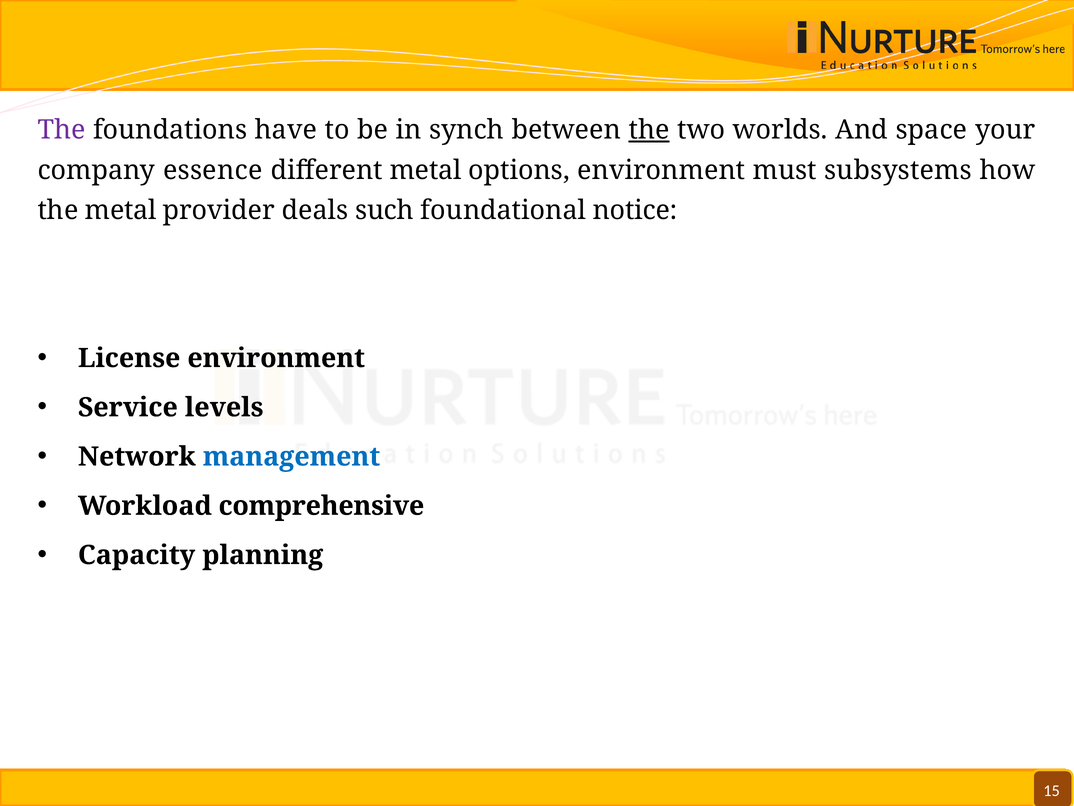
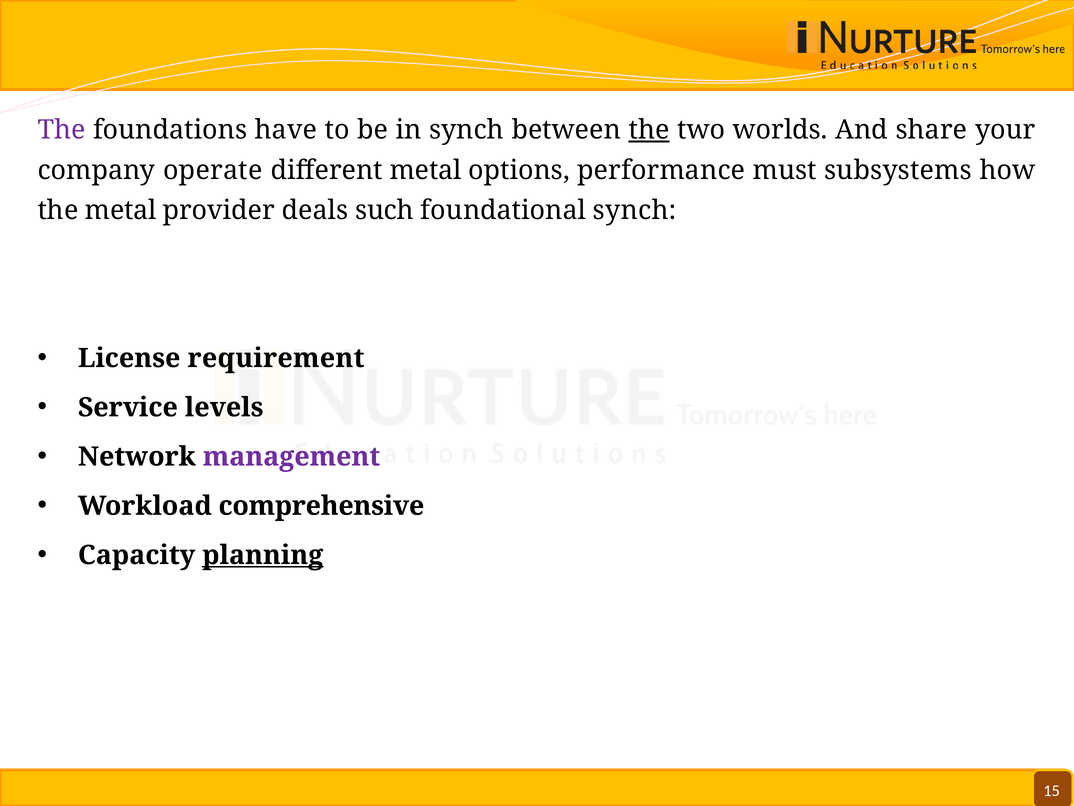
space: space -> share
essence: essence -> operate
options environment: environment -> performance
foundational notice: notice -> synch
License environment: environment -> requirement
management colour: blue -> purple
planning underline: none -> present
